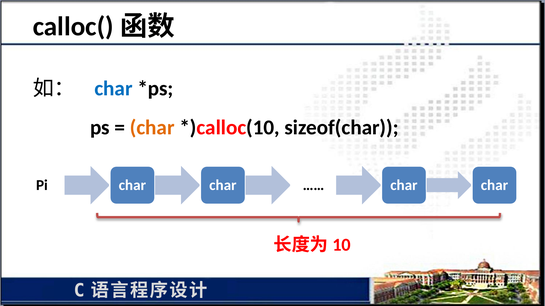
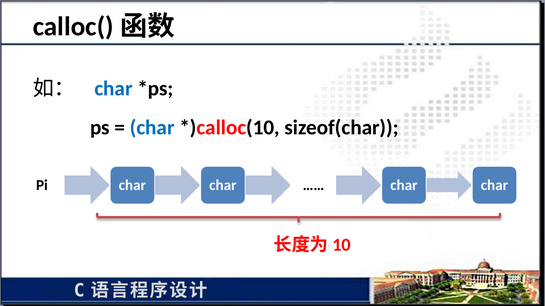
char at (152, 128) colour: orange -> blue
